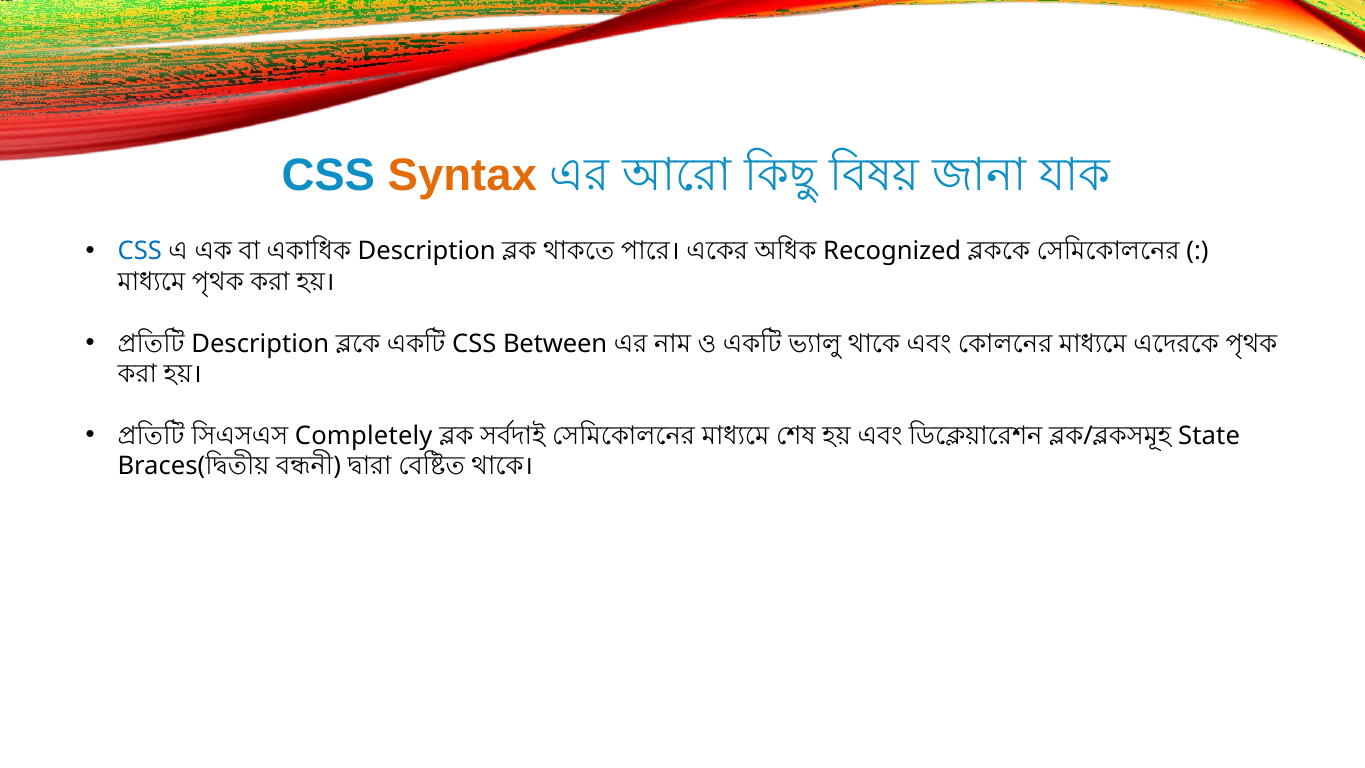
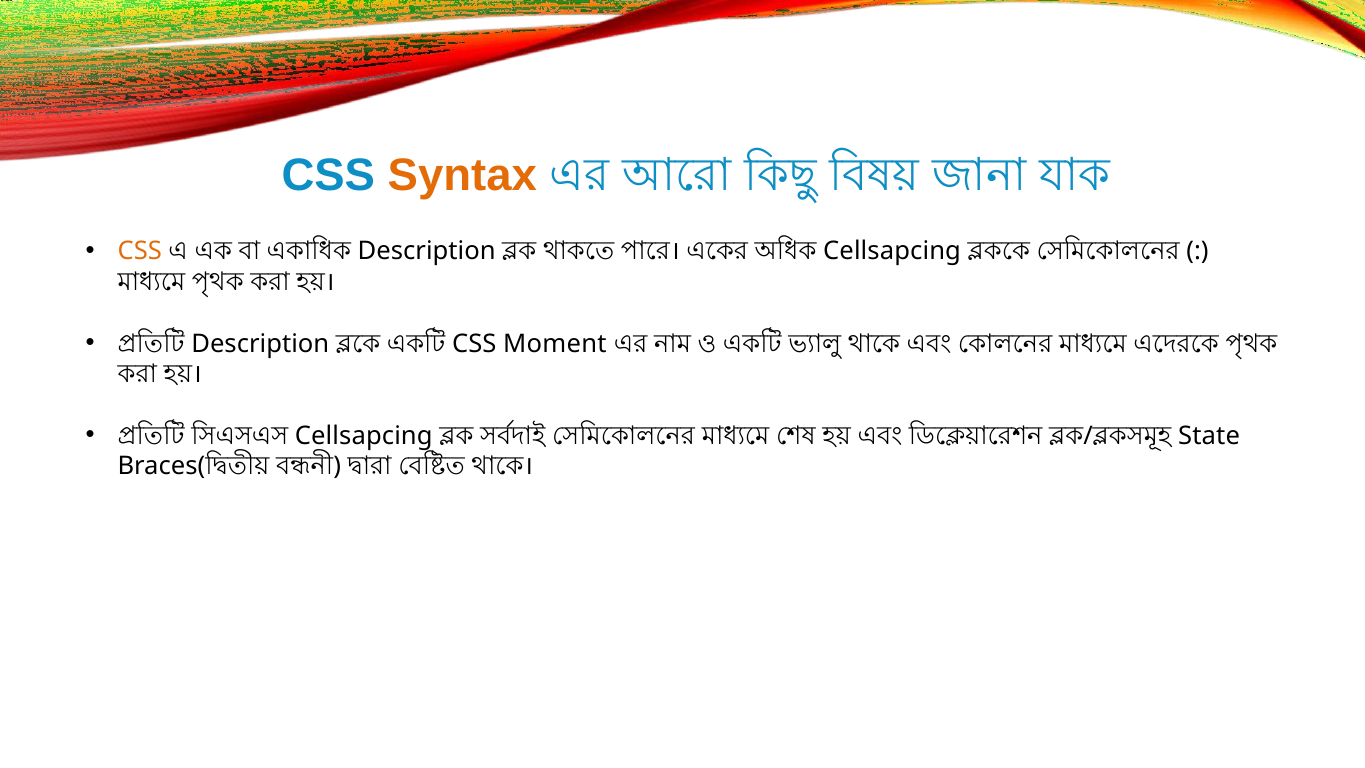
CSS at (140, 251) colour: blue -> orange
Recognized at (892, 251): Recognized -> Cellsapcing
Between: Between -> Moment
Completely at (364, 436): Completely -> Cellsapcing
